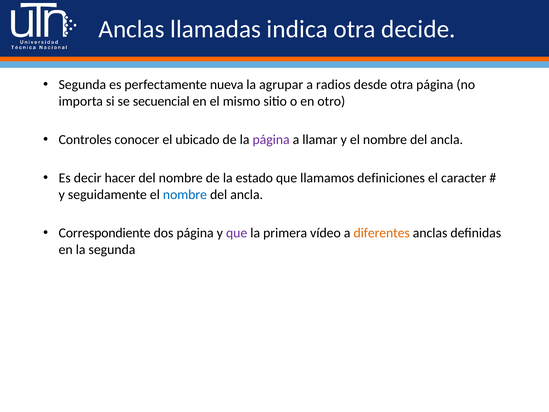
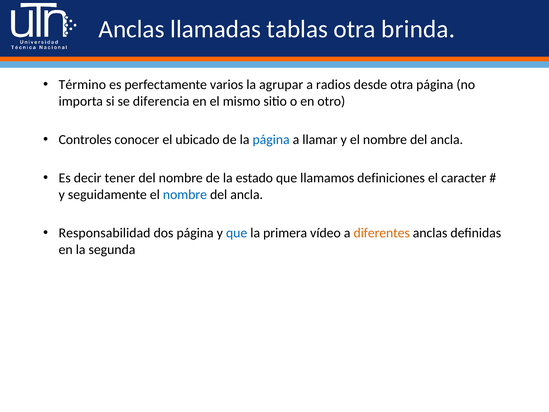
indica: indica -> tablas
decide: decide -> brinda
Segunda at (82, 85): Segunda -> Término
nueva: nueva -> varios
secuencial: secuencial -> diferencia
página at (271, 140) colour: purple -> blue
hacer: hacer -> tener
Correspondiente: Correspondiente -> Responsabilidad
que at (237, 233) colour: purple -> blue
